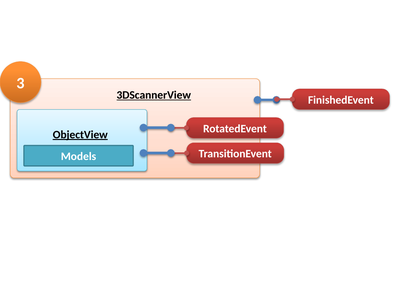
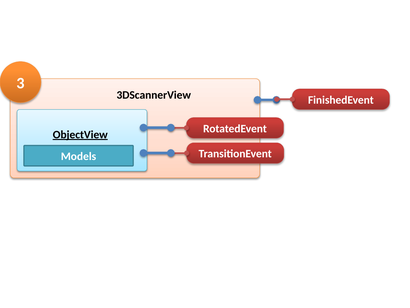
3DScannerView underline: present -> none
